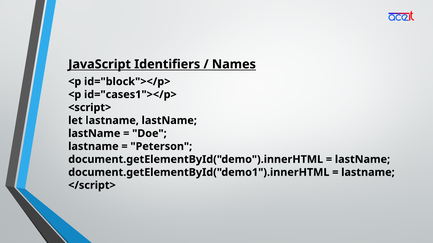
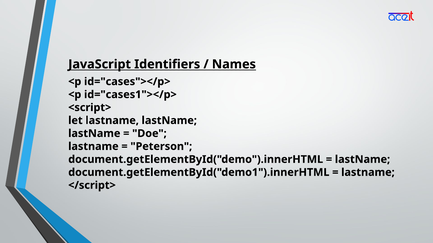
id="block"></p>: id="block"></p> -> id="cases"></p>
